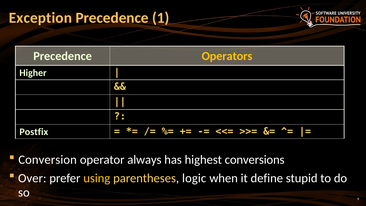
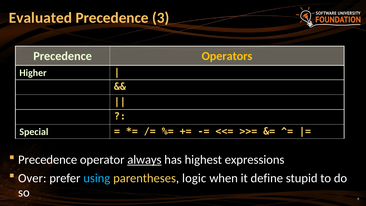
Exception: Exception -> Evaluated
1: 1 -> 3
Postfix: Postfix -> Special
Conversion at (48, 160): Conversion -> Precedence
always underline: none -> present
conversions: conversions -> expressions
using colour: yellow -> light blue
